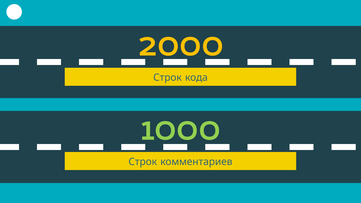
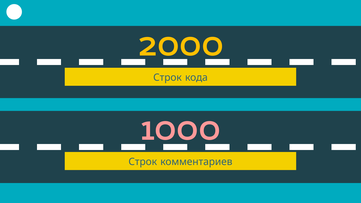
1000 colour: light green -> pink
